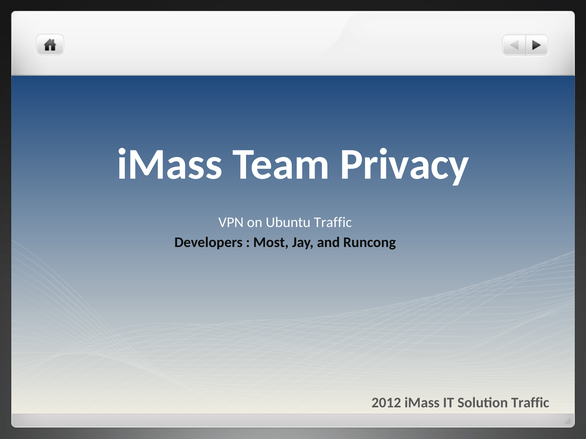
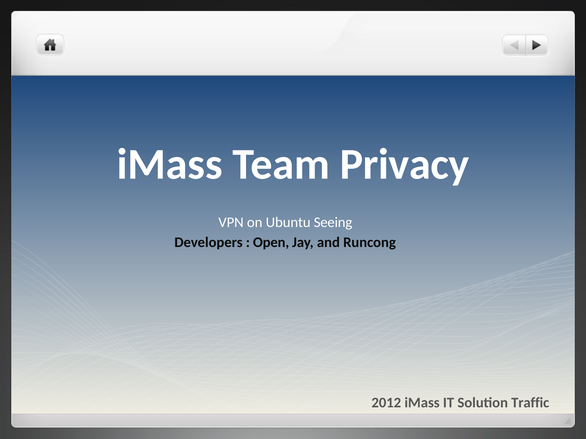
Ubuntu Traffic: Traffic -> Seeing
Most: Most -> Open
